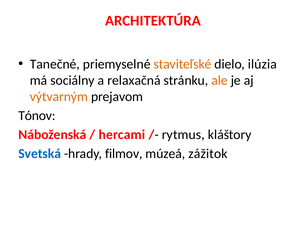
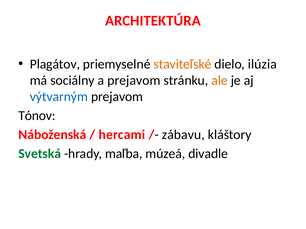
Tanečné: Tanečné -> Plagátov
a relaxačná: relaxačná -> prejavom
výtvarným colour: orange -> blue
rytmus: rytmus -> zábavu
Svetská colour: blue -> green
filmov: filmov -> maľba
zážitok: zážitok -> divadle
